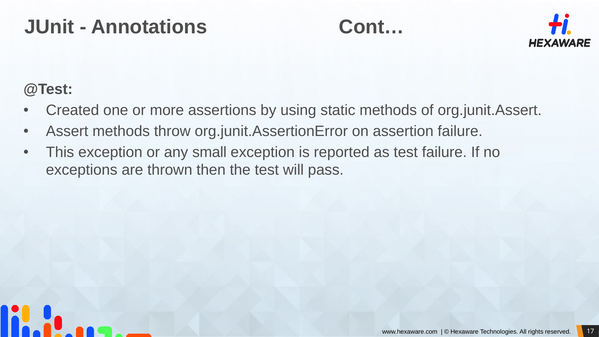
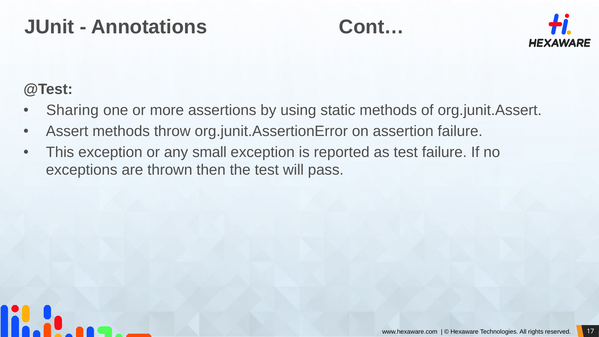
Created: Created -> Sharing
